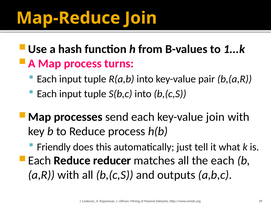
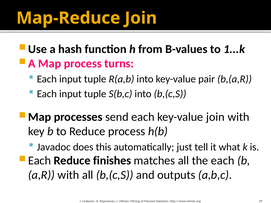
Friendly: Friendly -> Javadoc
reducer: reducer -> finishes
